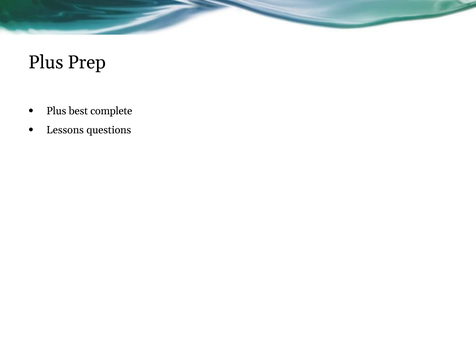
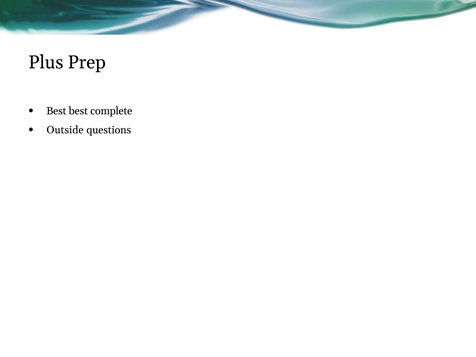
Plus at (56, 111): Plus -> Best
Lessons: Lessons -> Outside
